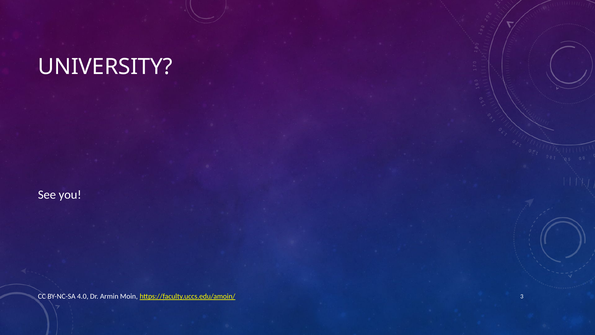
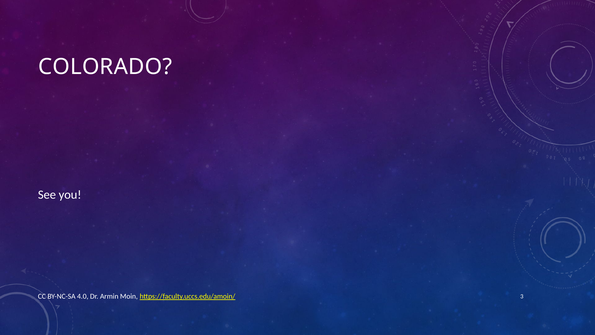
UNIVERSITY: UNIVERSITY -> COLORADO
